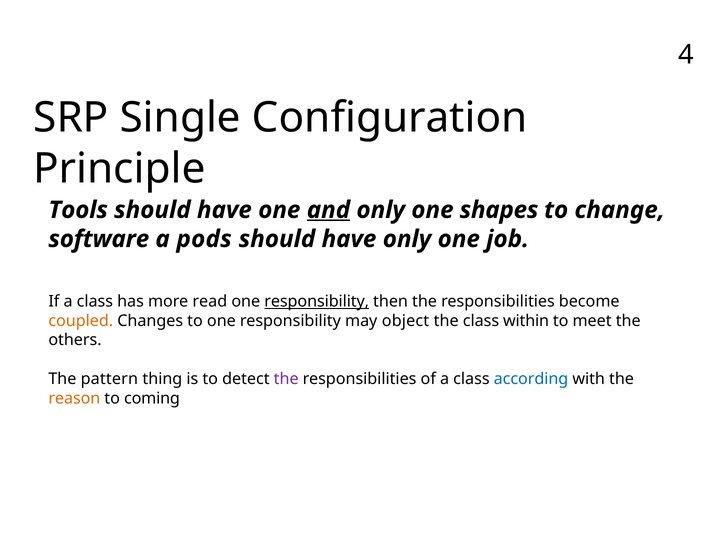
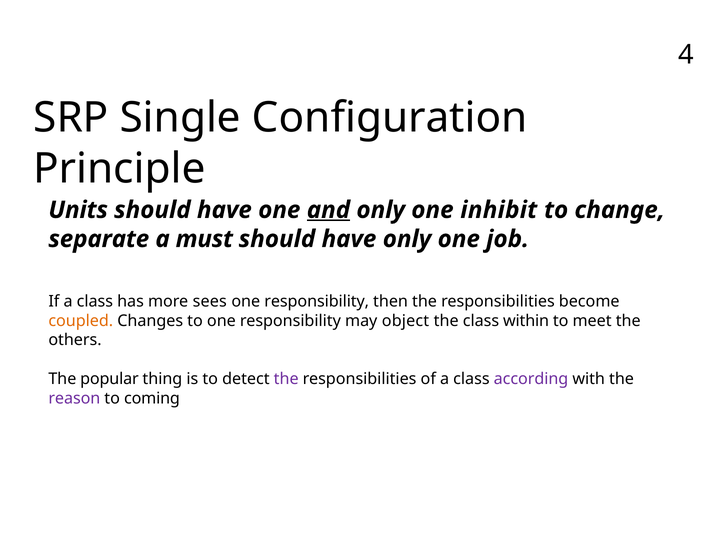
Tools: Tools -> Units
shapes: shapes -> inhibit
software: software -> separate
pods: pods -> must
read: read -> sees
responsibility at (317, 302) underline: present -> none
pattern: pattern -> popular
according colour: blue -> purple
reason colour: orange -> purple
